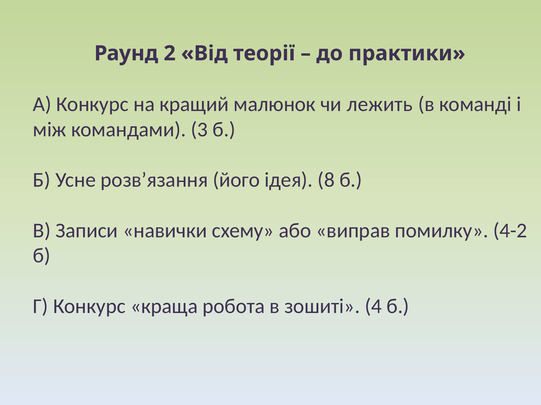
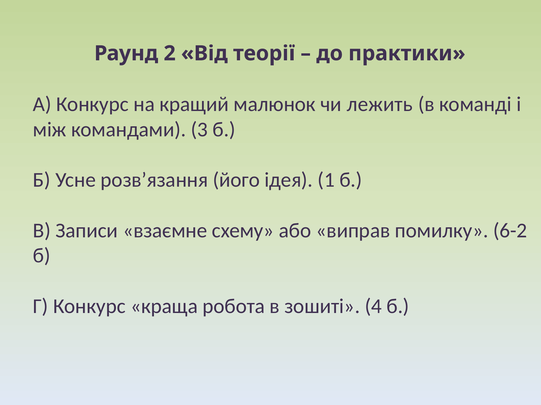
8: 8 -> 1
навички: навички -> взаємне
4-2: 4-2 -> 6-2
